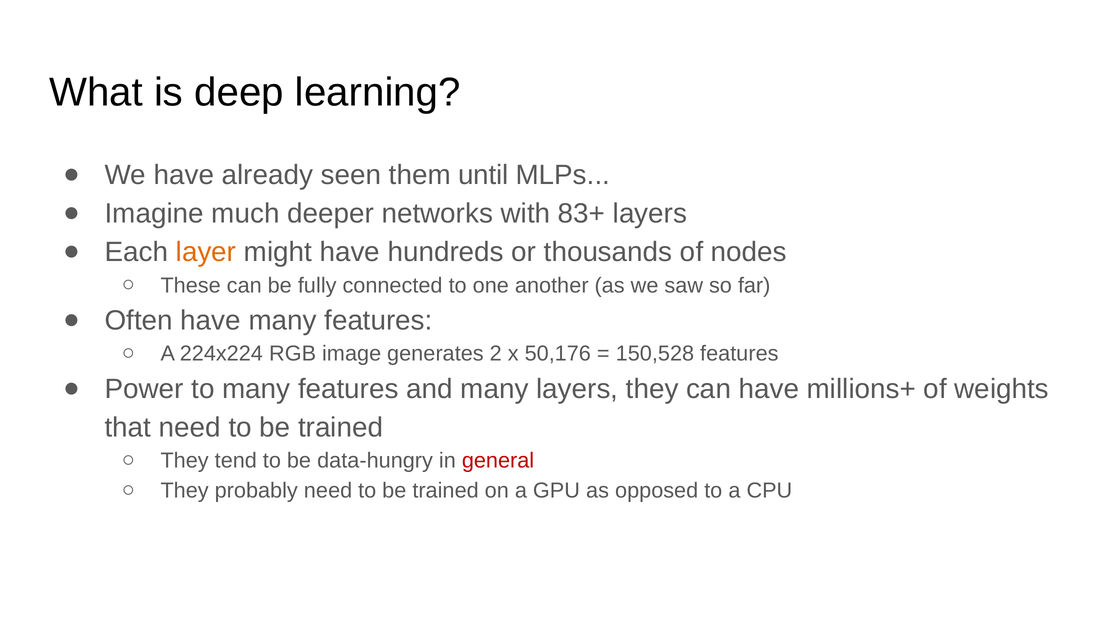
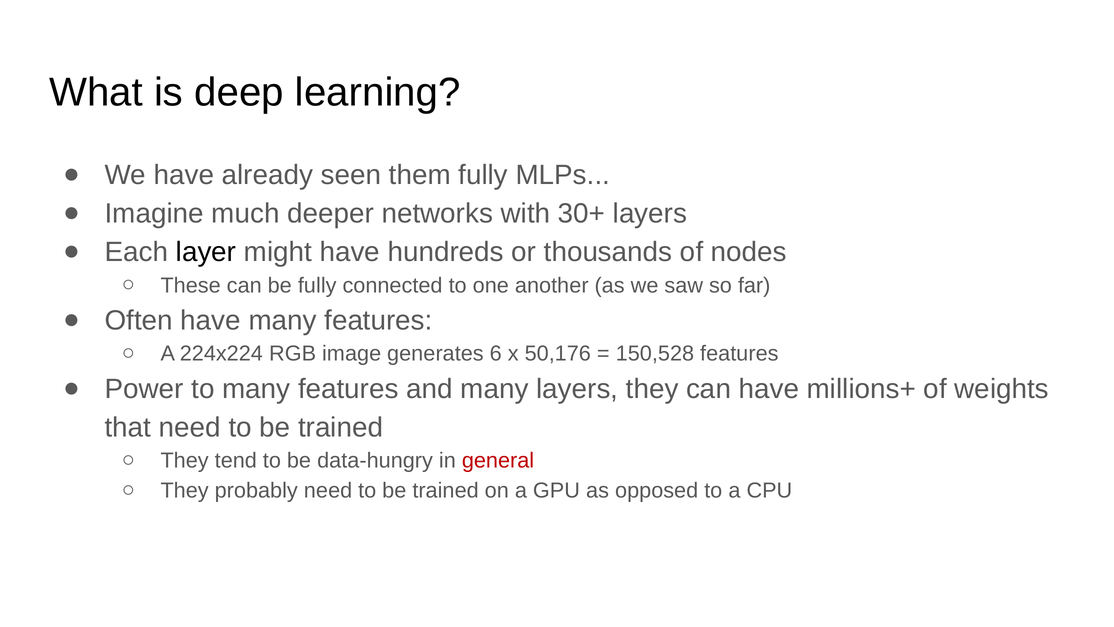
them until: until -> fully
83+: 83+ -> 30+
layer colour: orange -> black
2: 2 -> 6
